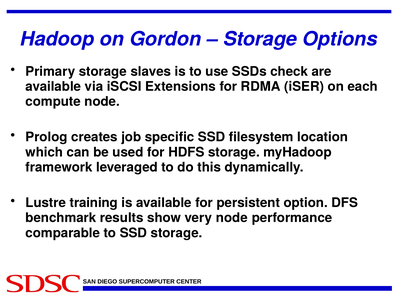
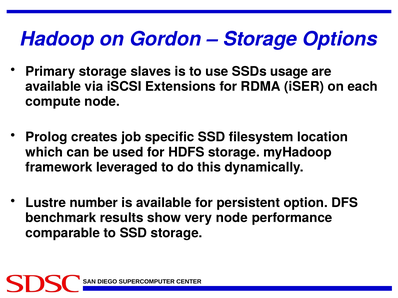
check: check -> usage
training: training -> number
